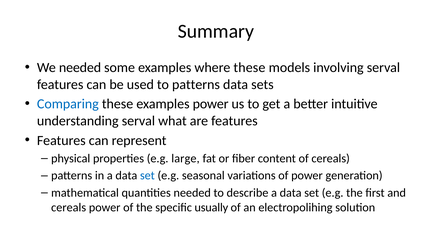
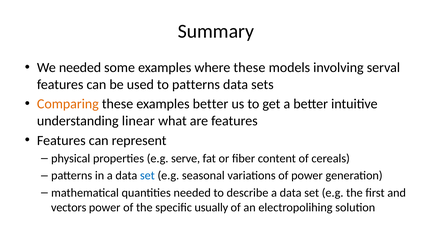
Comparing colour: blue -> orange
examples power: power -> better
understanding serval: serval -> linear
large: large -> serve
cereals at (69, 207): cereals -> vectors
